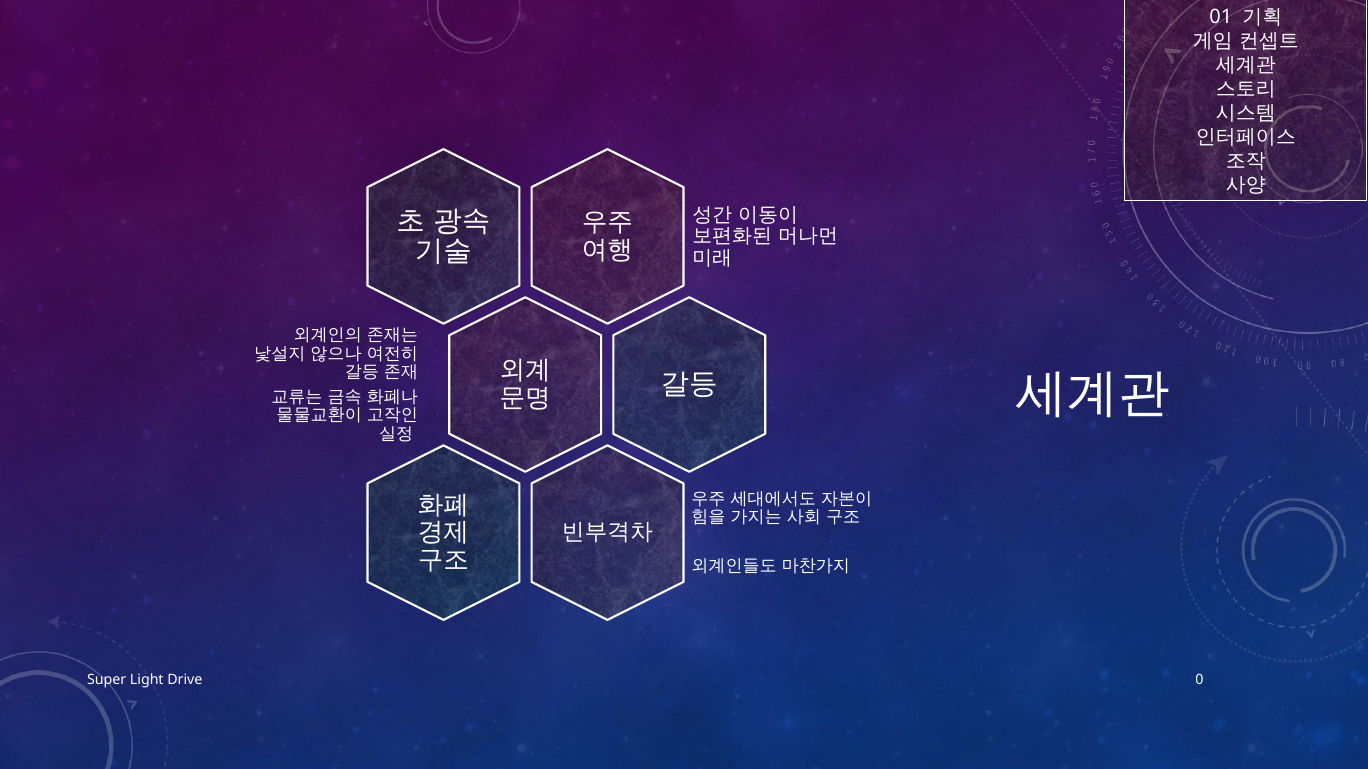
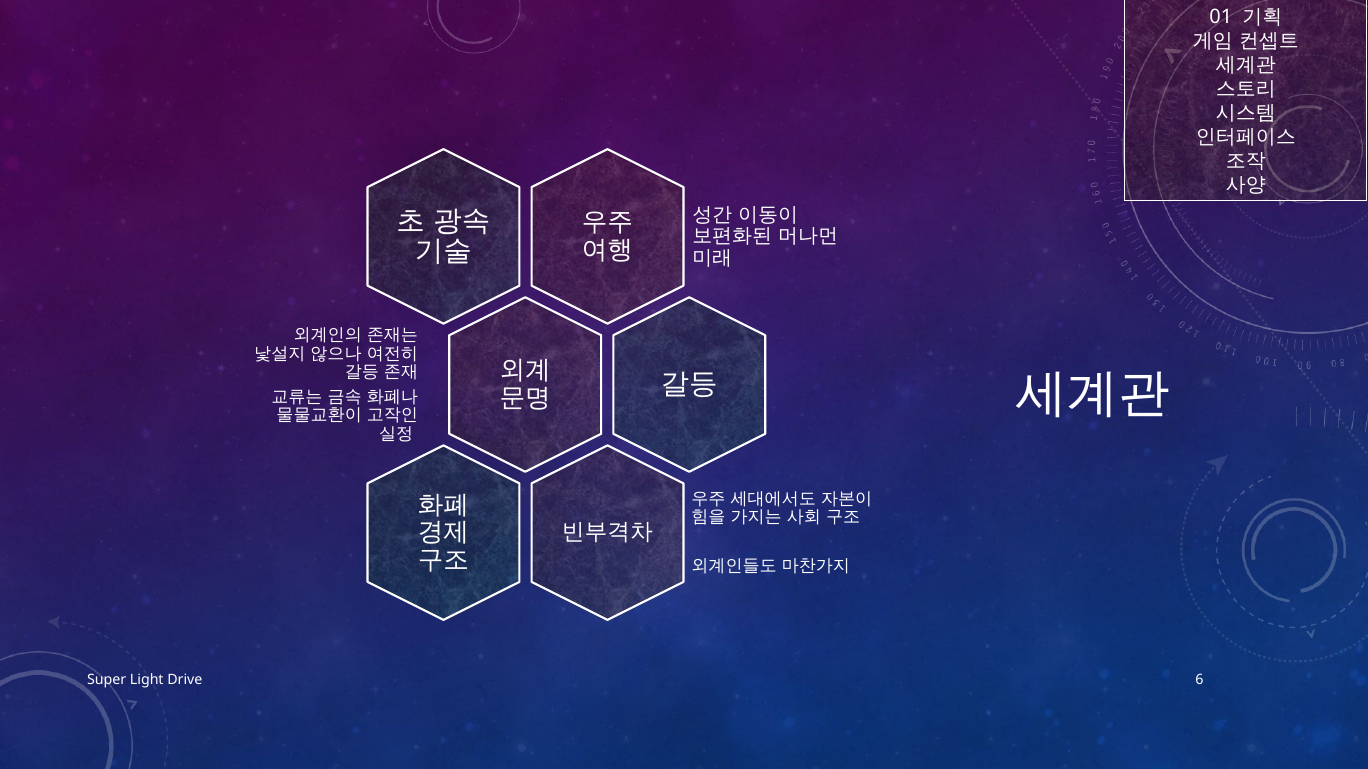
0: 0 -> 6
